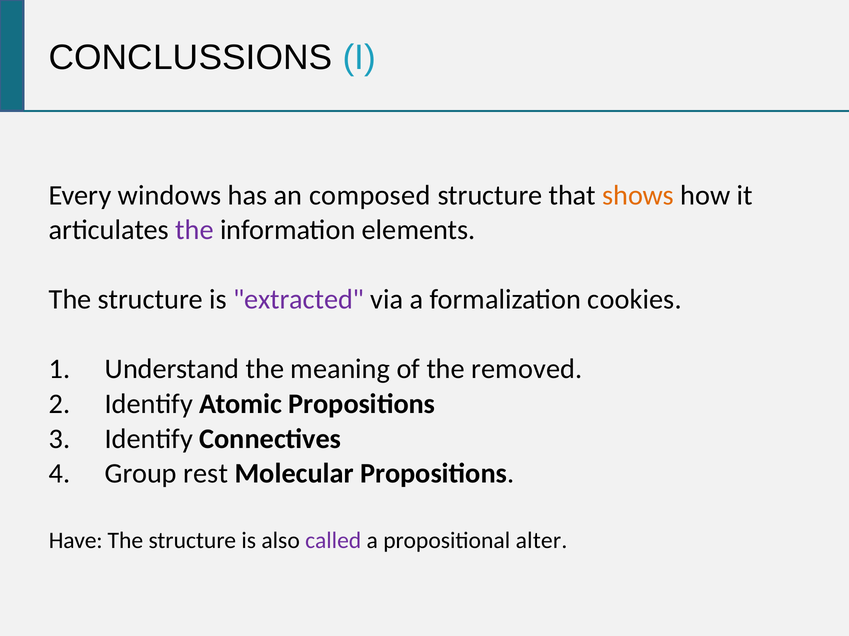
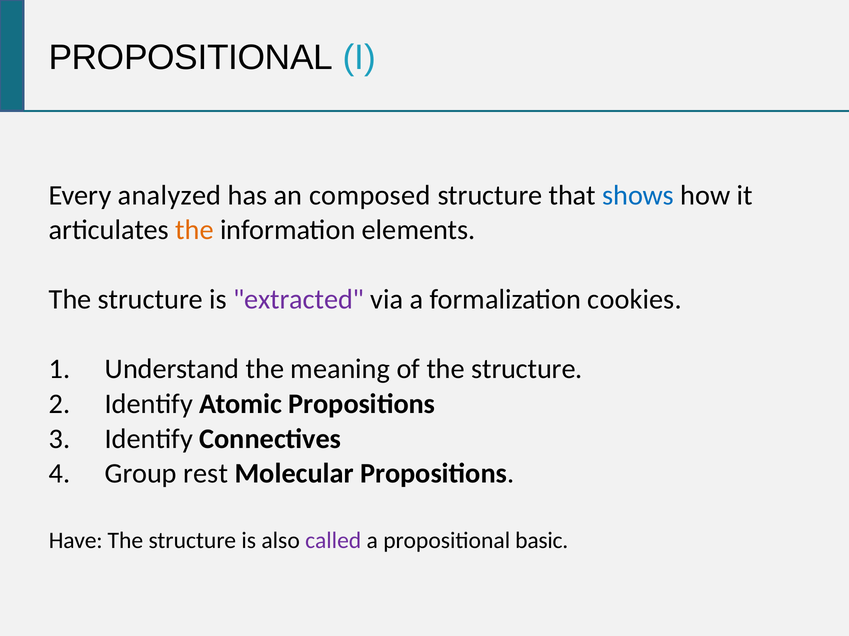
CONCLUSSIONS at (191, 57): CONCLUSSIONS -> PROPOSITIONAL
windows: windows -> analyzed
shows colour: orange -> blue
the at (195, 230) colour: purple -> orange
of the removed: removed -> structure
alter: alter -> basic
